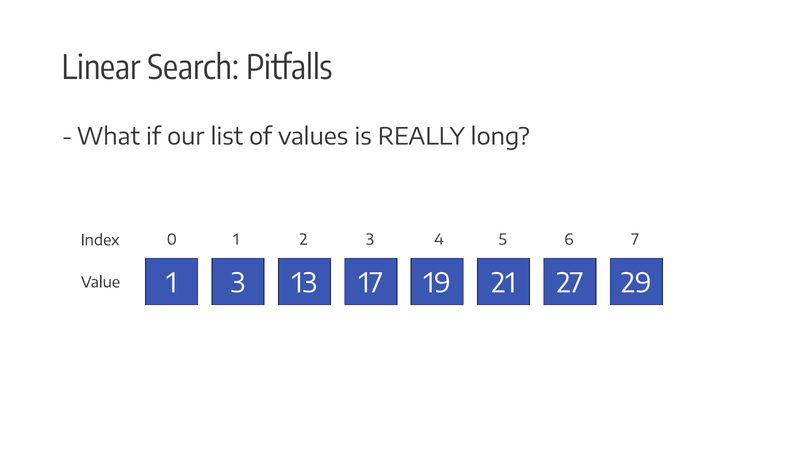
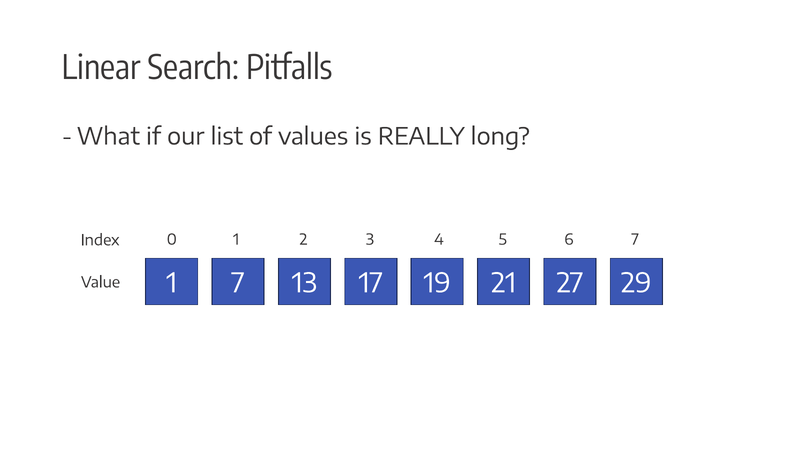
1 3: 3 -> 7
